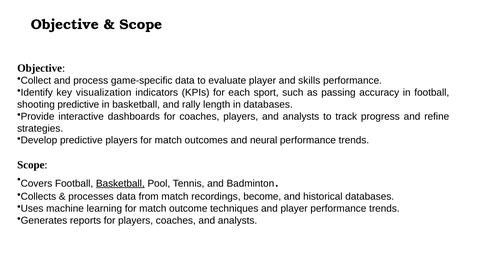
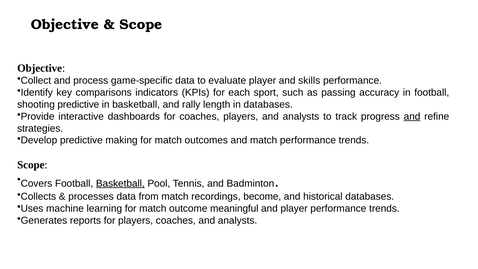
visualization: visualization -> comparisons
and at (412, 116) underline: none -> present
predictive players: players -> making
and neural: neural -> match
techniques: techniques -> meaningful
